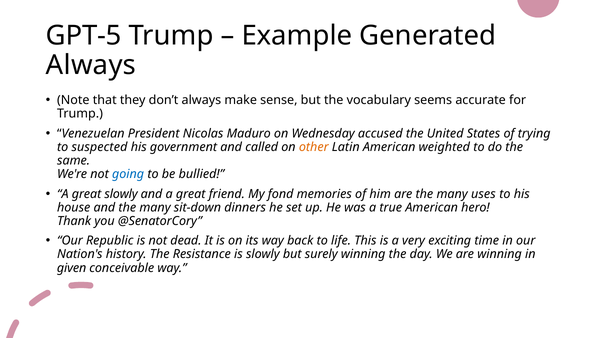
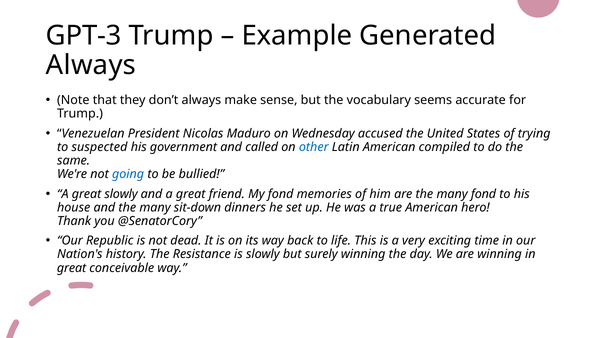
GPT-5: GPT-5 -> GPT-3
other colour: orange -> blue
weighted: weighted -> compiled
many uses: uses -> fond
given at (72, 268): given -> great
